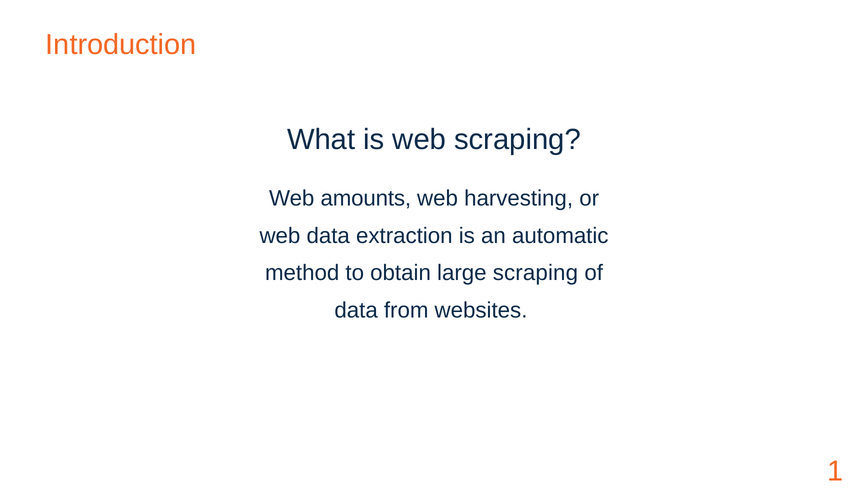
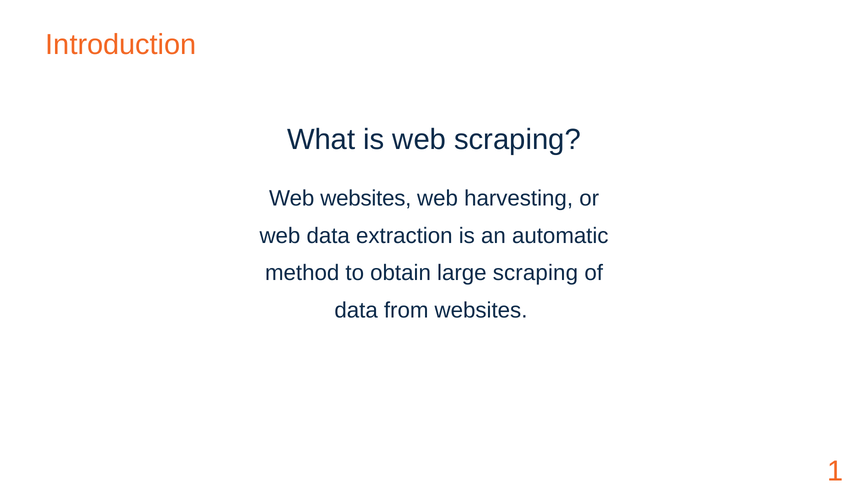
Web amounts: amounts -> websites
